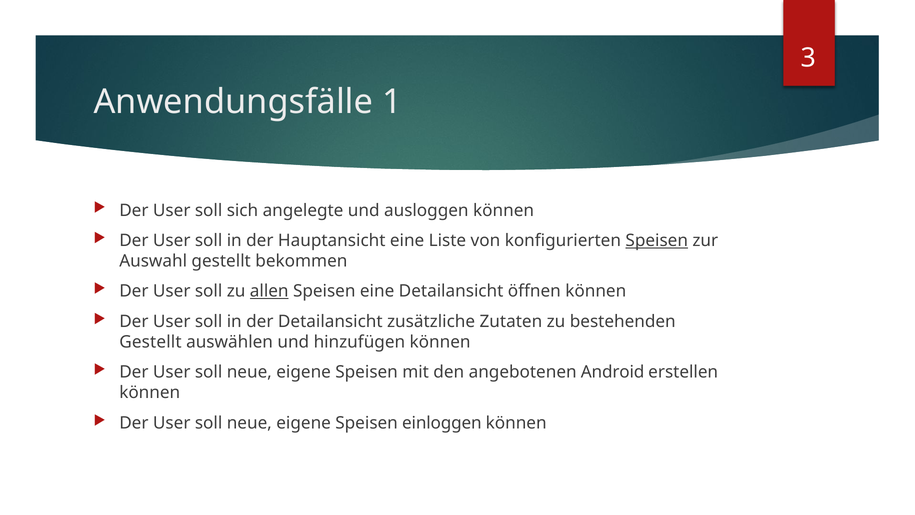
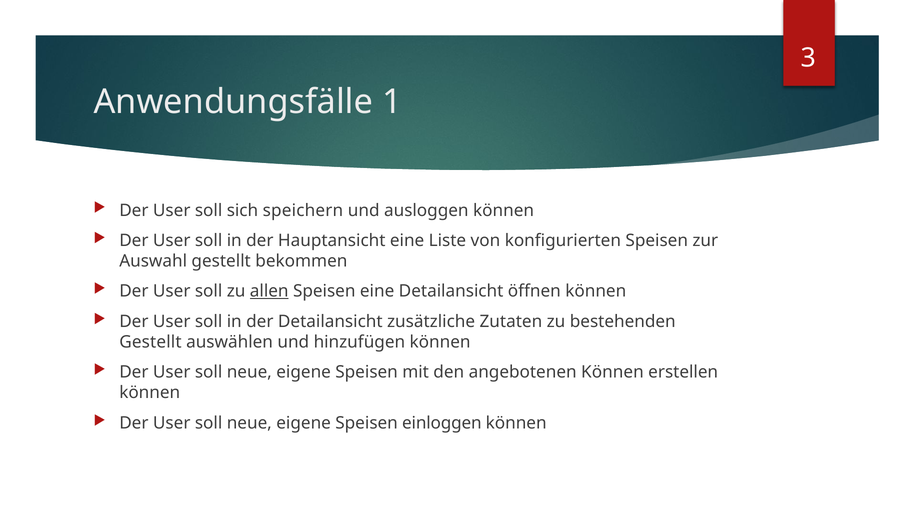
angelegte: angelegte -> speichern
Speisen at (657, 240) underline: present -> none
angebotenen Android: Android -> Können
